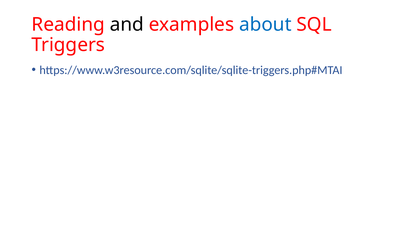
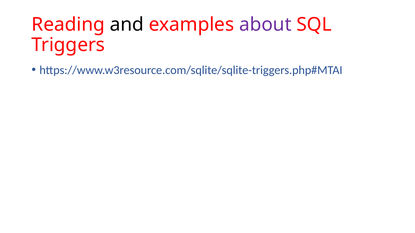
about colour: blue -> purple
